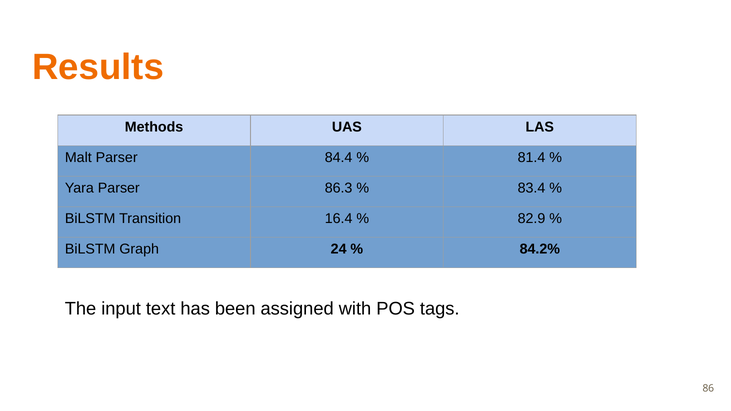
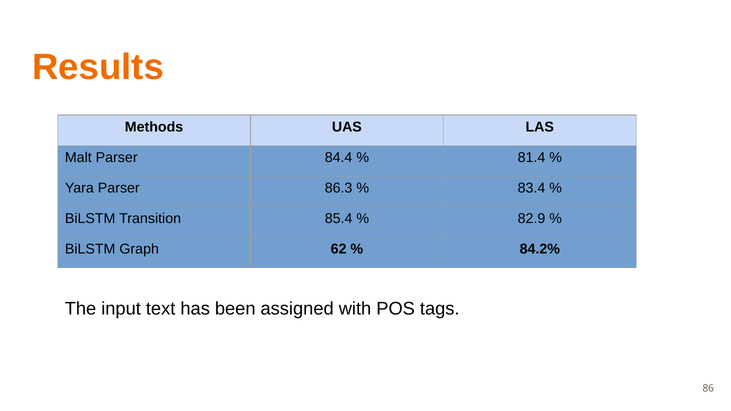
16.4: 16.4 -> 85.4
24: 24 -> 62
